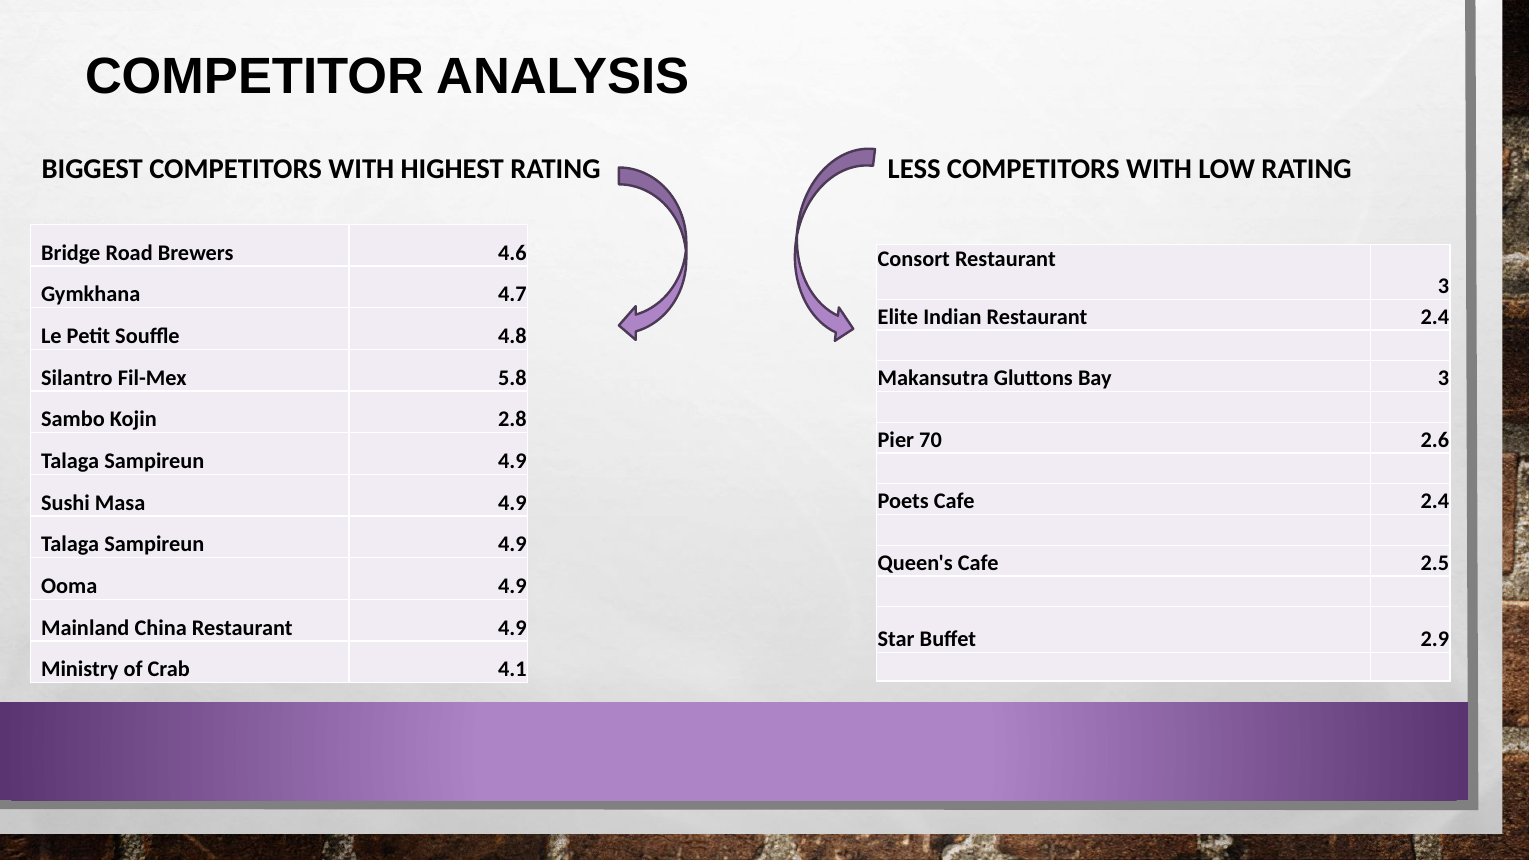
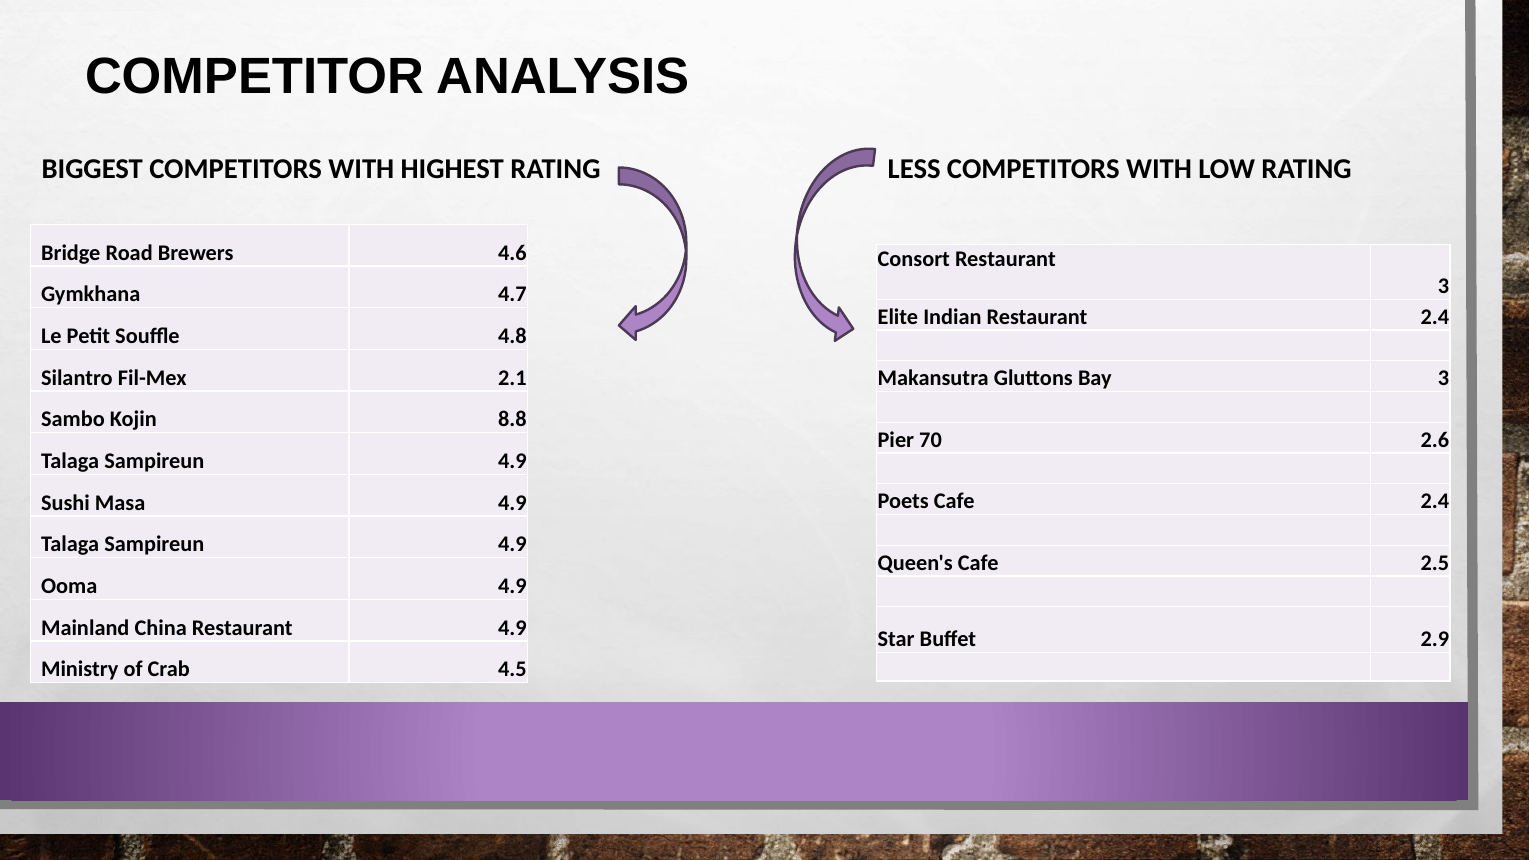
5.8: 5.8 -> 2.1
2.8: 2.8 -> 8.8
4.1: 4.1 -> 4.5
